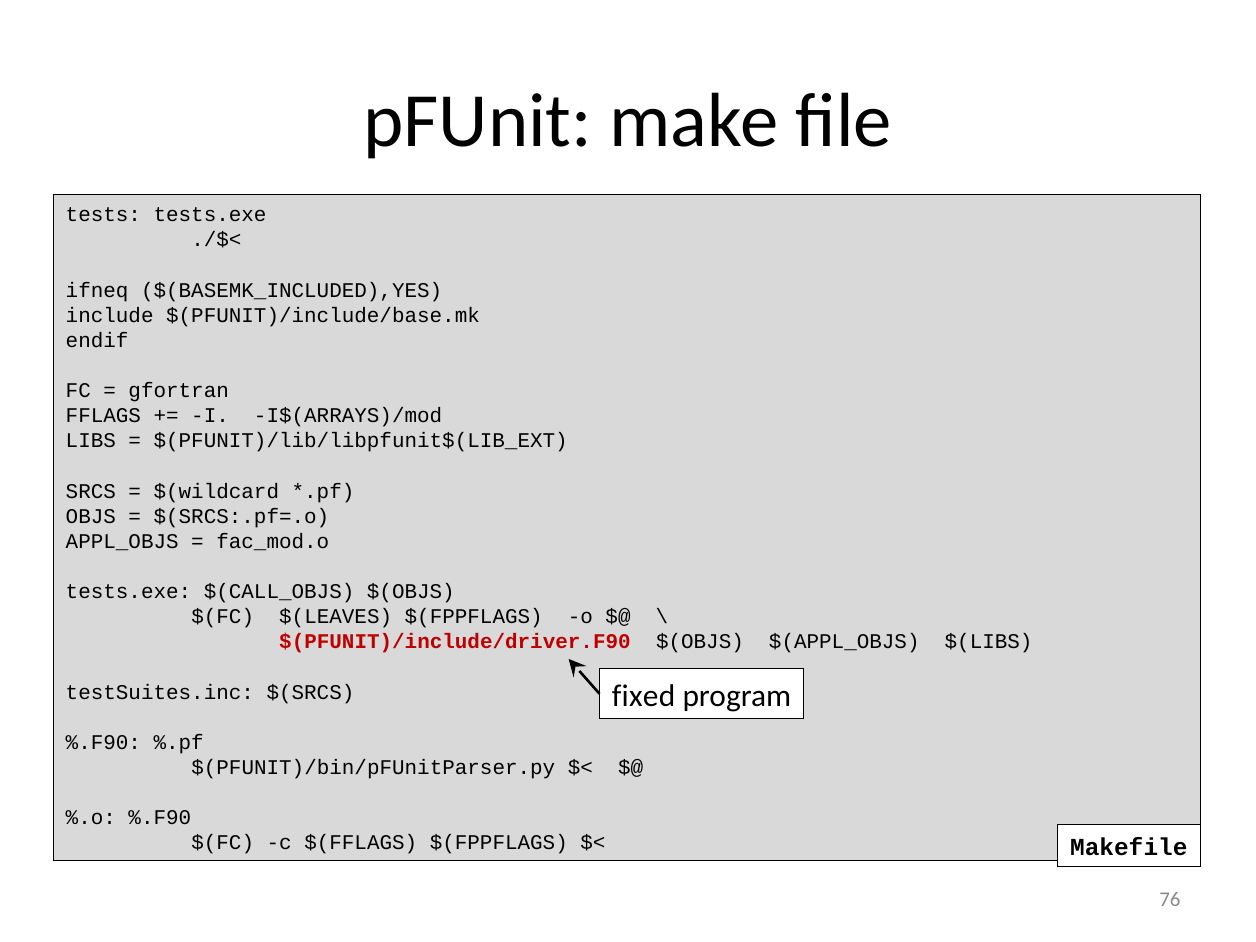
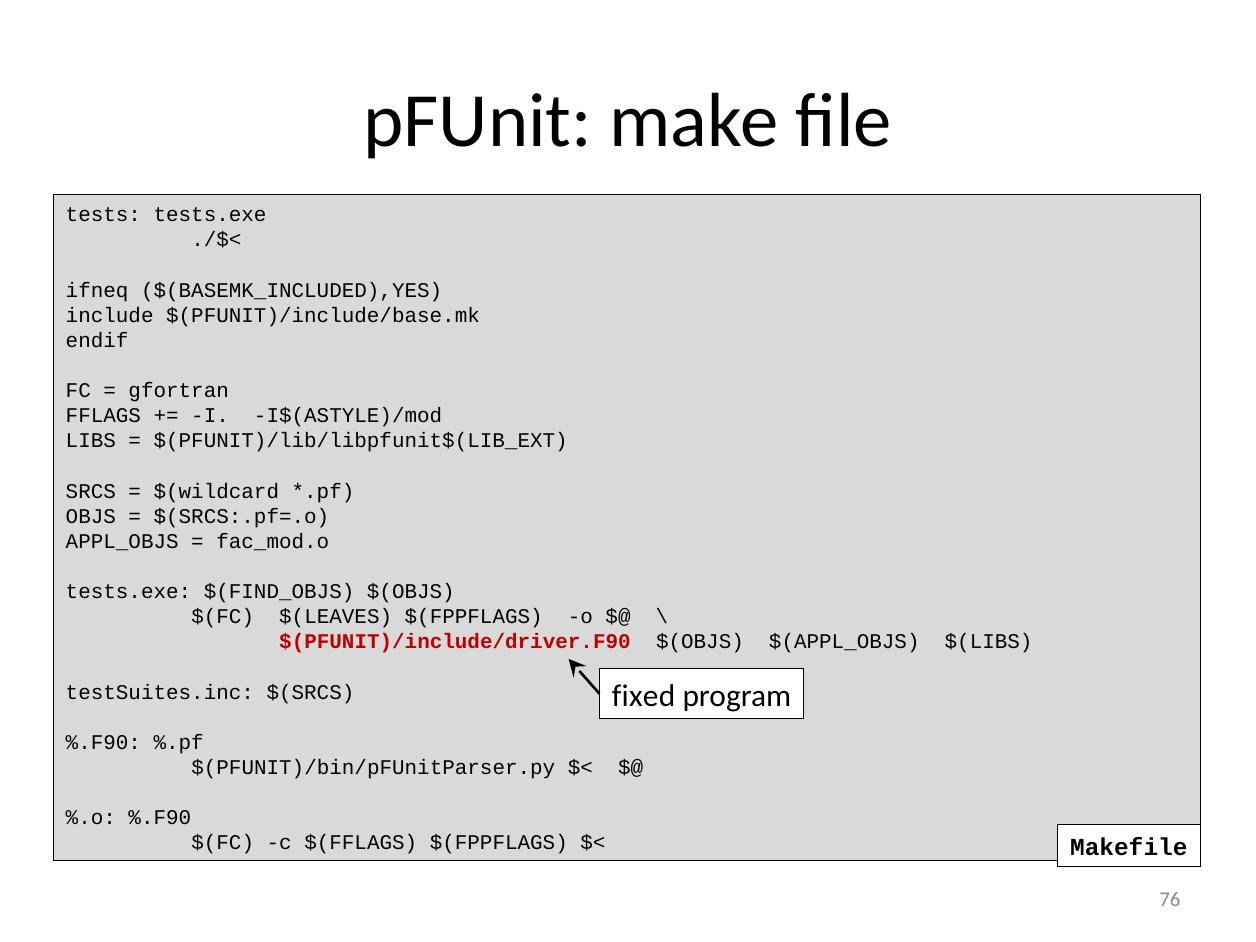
I$(ARRAYS)/mod: I$(ARRAYS)/mod -> I$(ASTYLE)/mod
$(CALL_OBJS: $(CALL_OBJS -> $(FIND_OBJS
